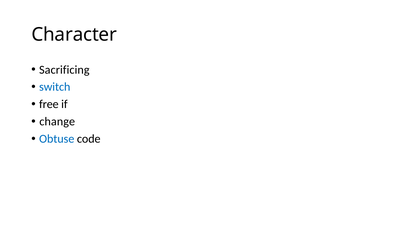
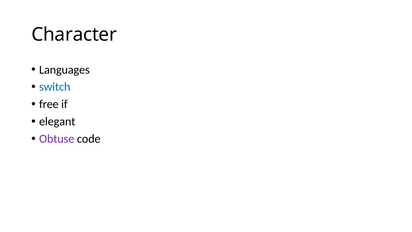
Sacrificing: Sacrificing -> Languages
change: change -> elegant
Obtuse colour: blue -> purple
